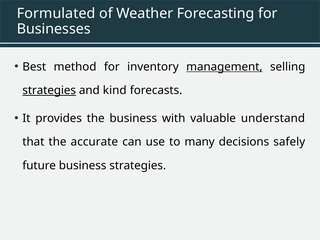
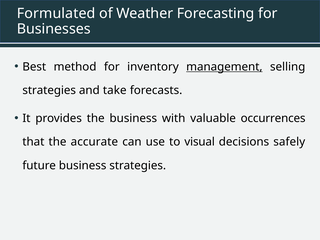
strategies at (49, 90) underline: present -> none
kind: kind -> take
understand: understand -> occurrences
many: many -> visual
